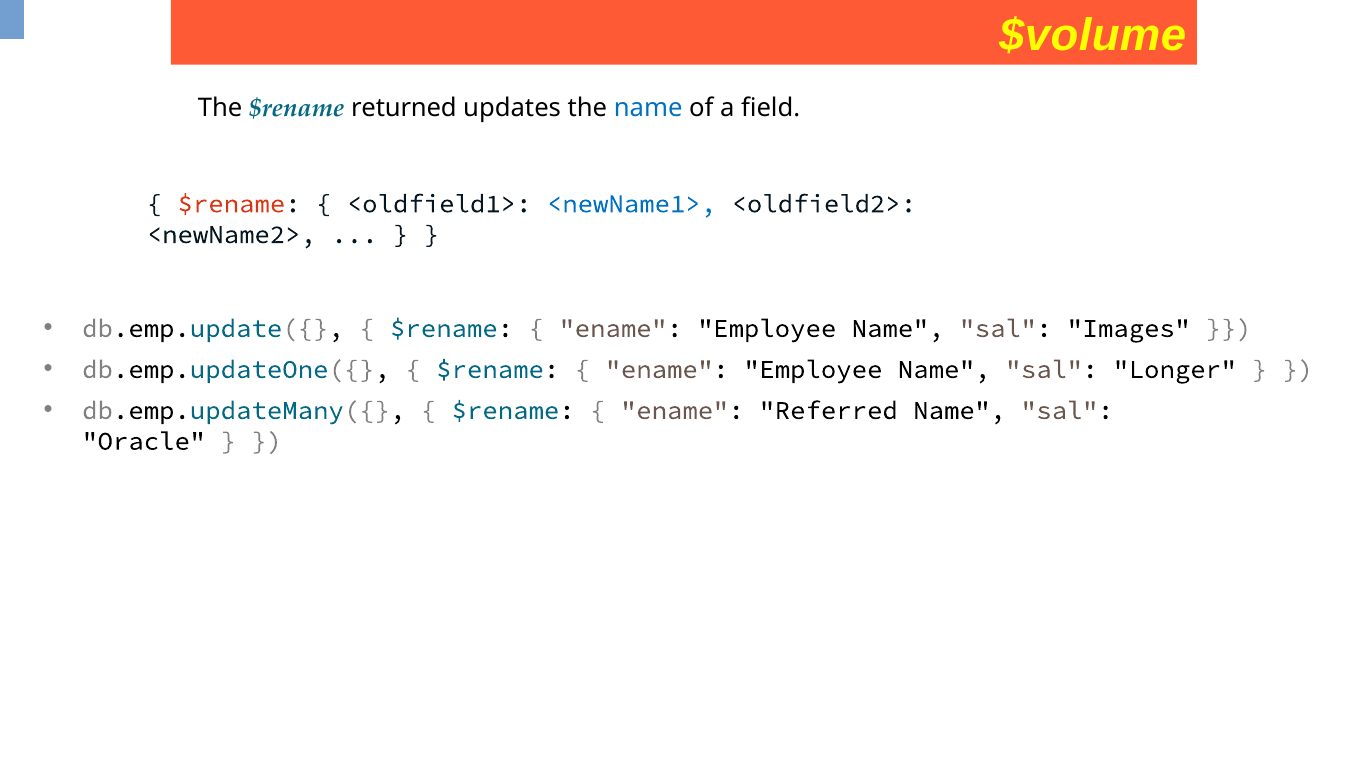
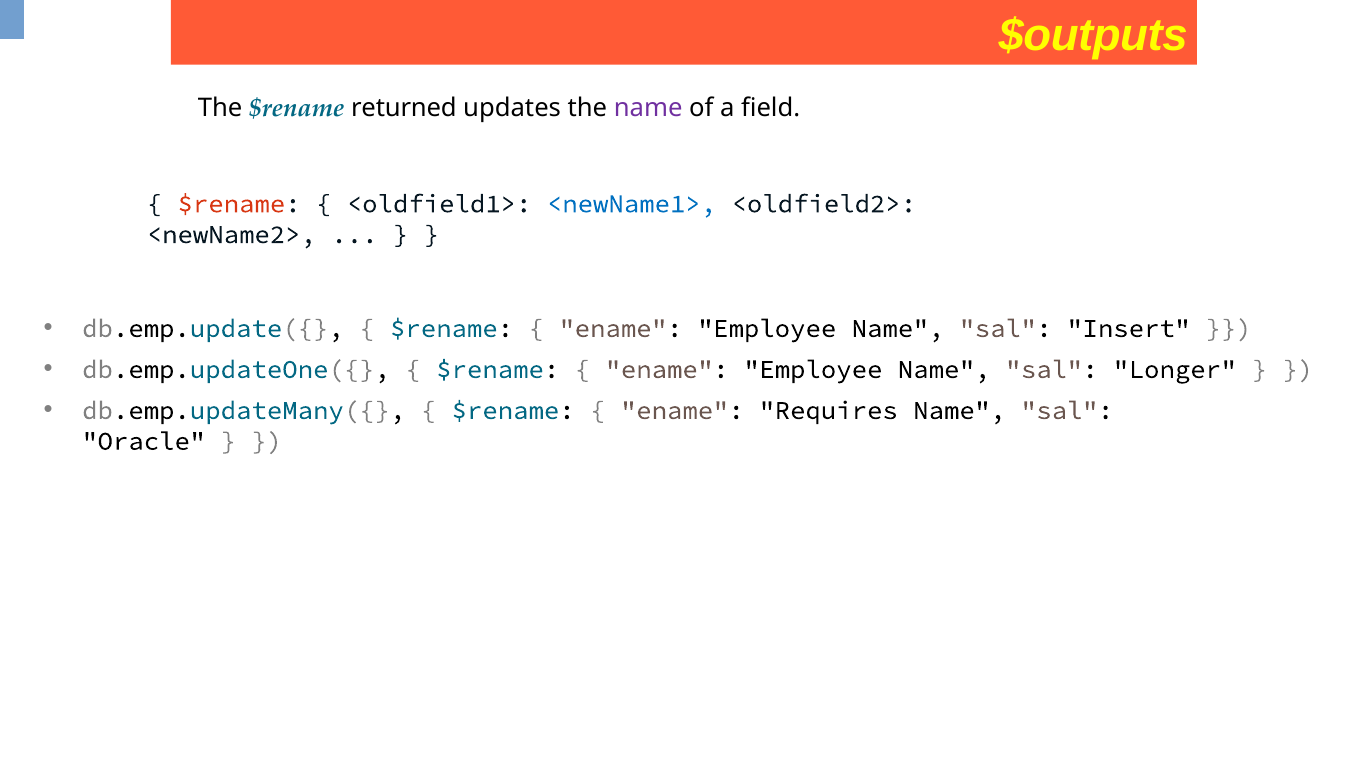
$volume: $volume -> $outputs
name at (648, 108) colour: blue -> purple
Images: Images -> Insert
Referred: Referred -> Requires
